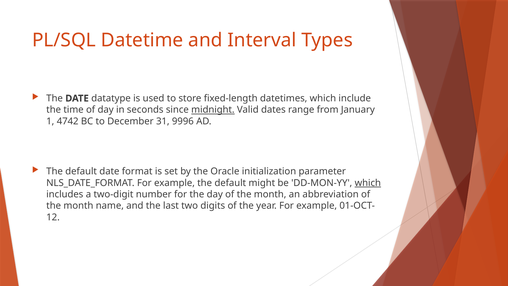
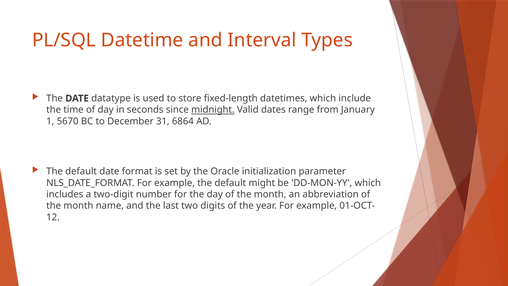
4742: 4742 -> 5670
9996: 9996 -> 6864
which at (368, 183) underline: present -> none
